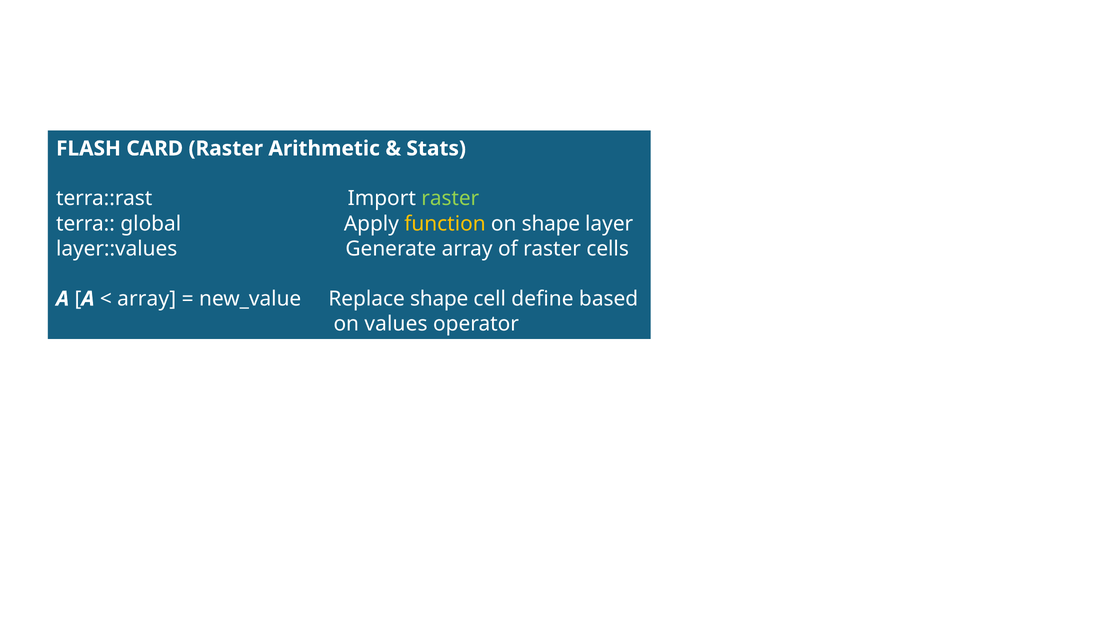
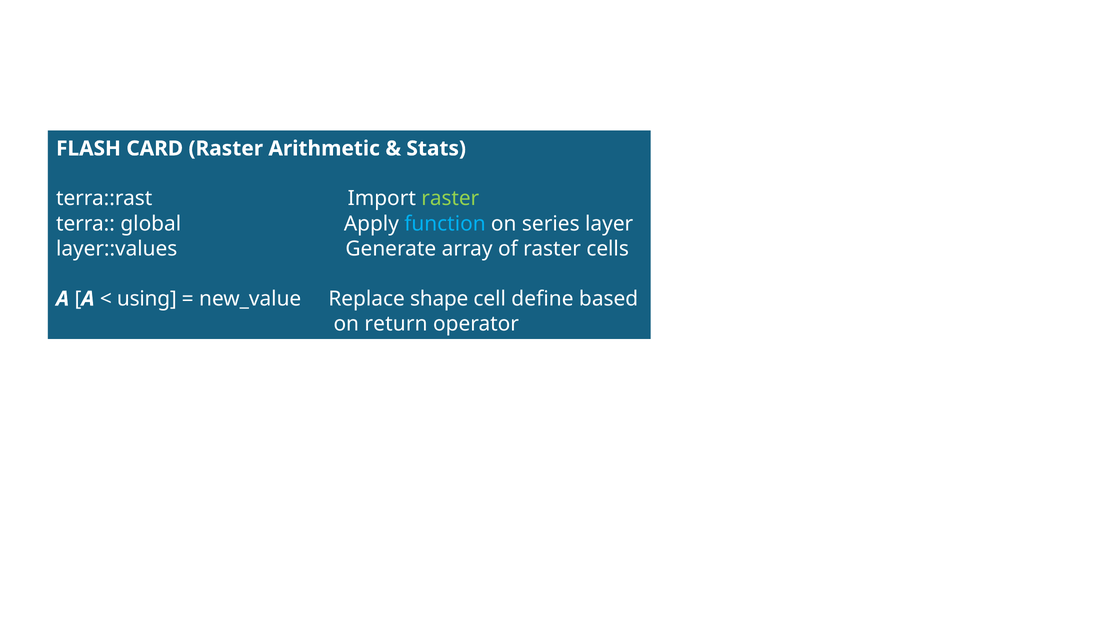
function colour: yellow -> light blue
on shape: shape -> series
array at (147, 299): array -> using
values: values -> return
